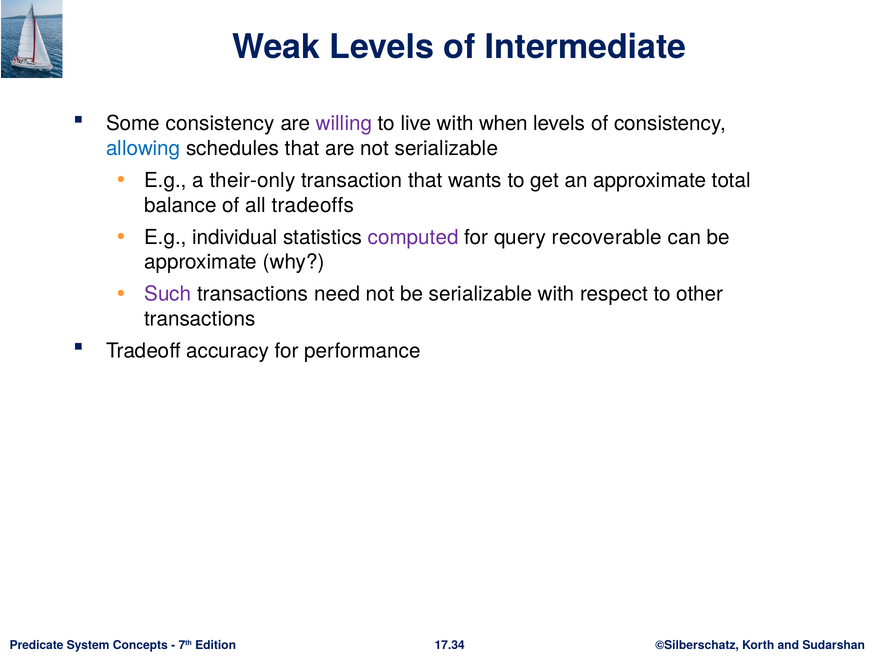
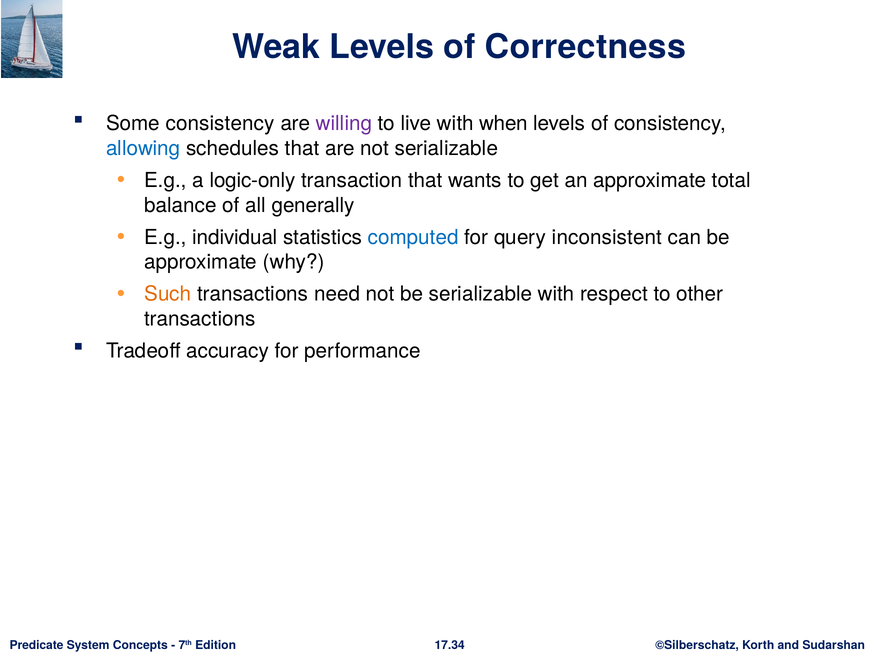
Intermediate: Intermediate -> Correctness
their-only: their-only -> logic-only
tradeoffs: tradeoffs -> generally
computed colour: purple -> blue
recoverable: recoverable -> inconsistent
Such colour: purple -> orange
